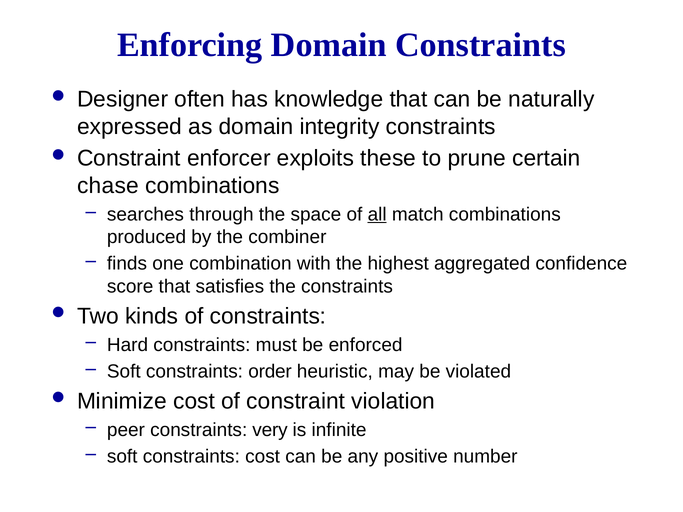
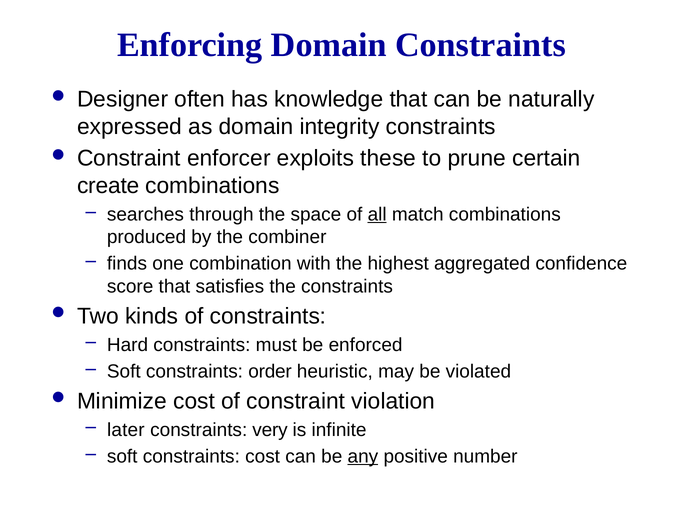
chase: chase -> create
peer: peer -> later
any underline: none -> present
